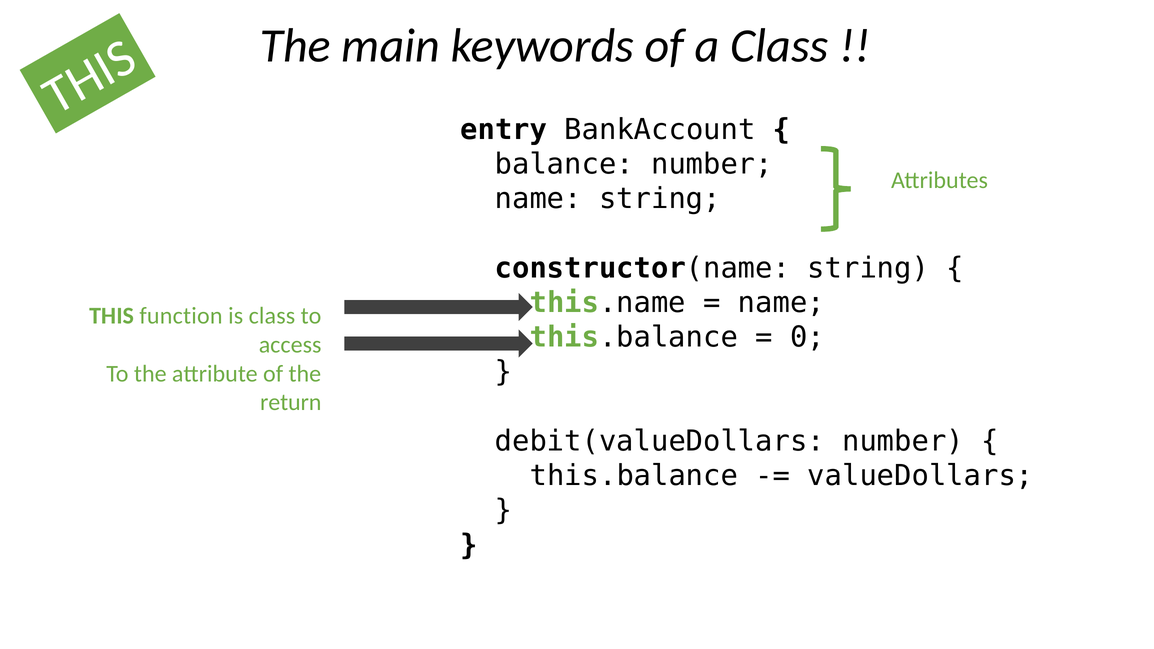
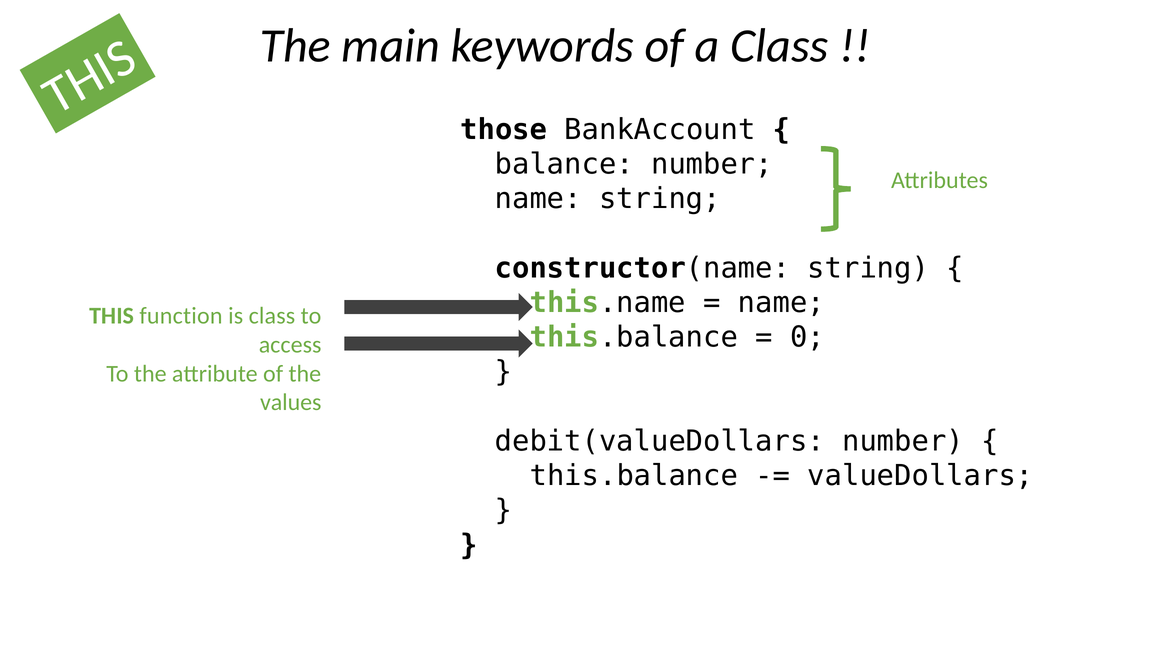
entry: entry -> those
return: return -> values
